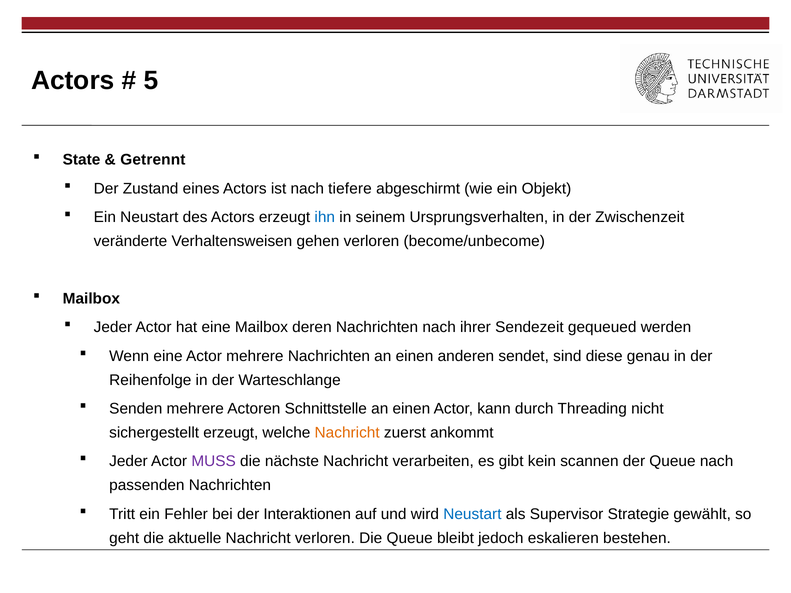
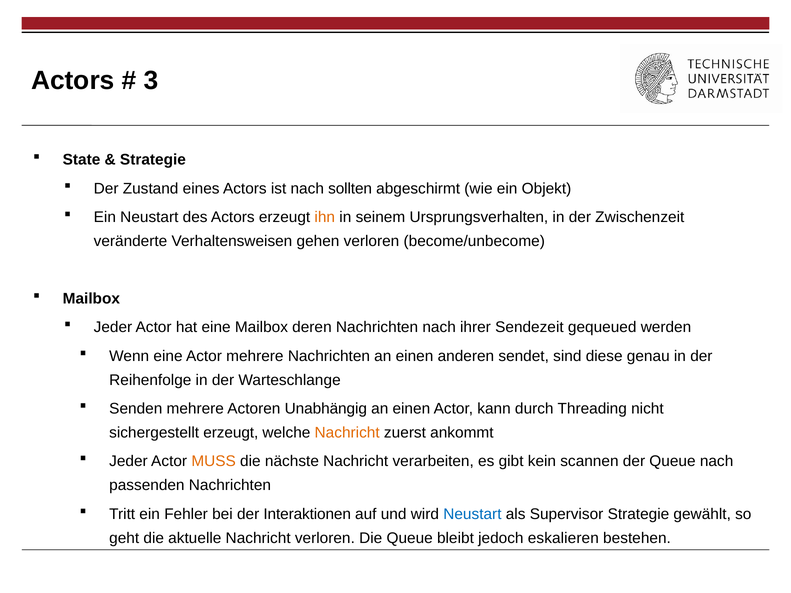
5: 5 -> 3
Getrennt at (153, 160): Getrennt -> Strategie
tiefere: tiefere -> sollten
ihn colour: blue -> orange
Schnittstelle: Schnittstelle -> Unabhängig
MUSS colour: purple -> orange
